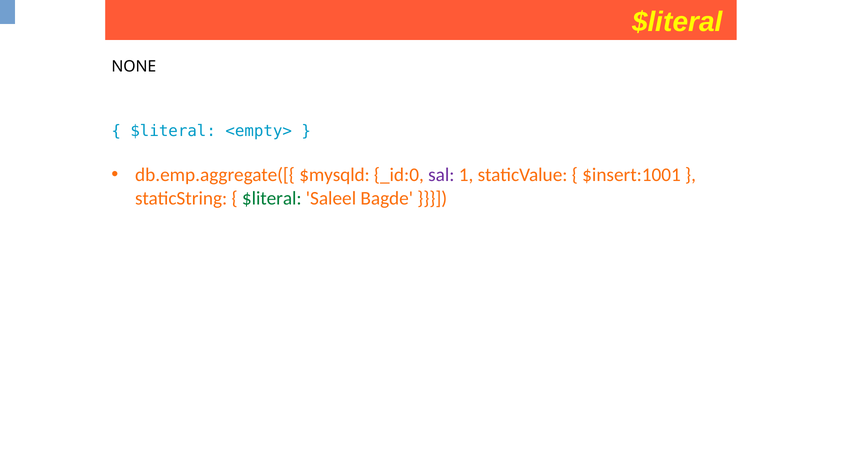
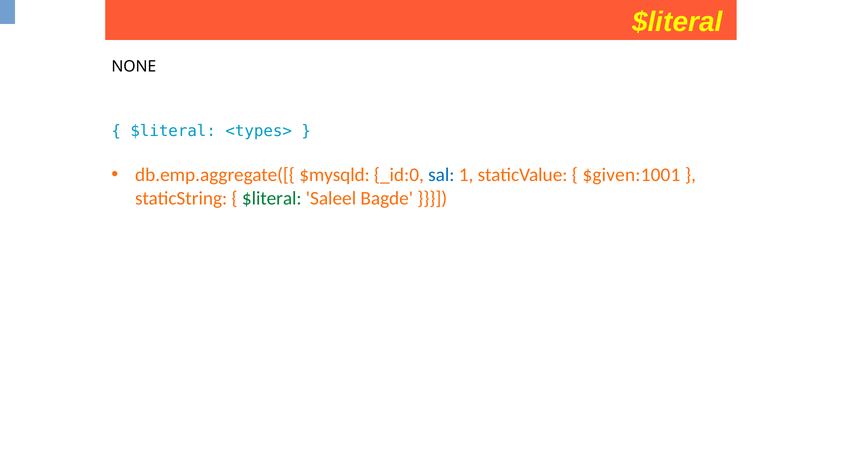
<empty>: <empty> -> <types>
sal colour: purple -> blue
$insert:1001: $insert:1001 -> $given:1001
